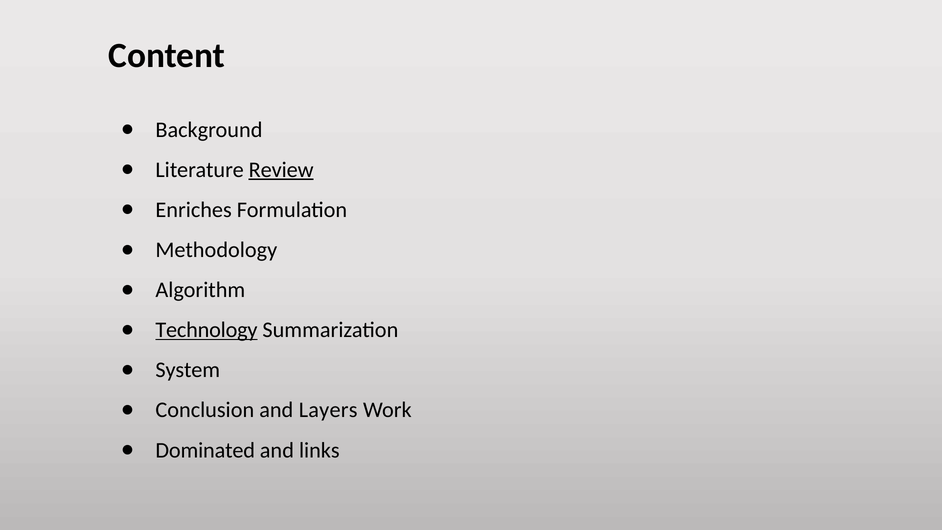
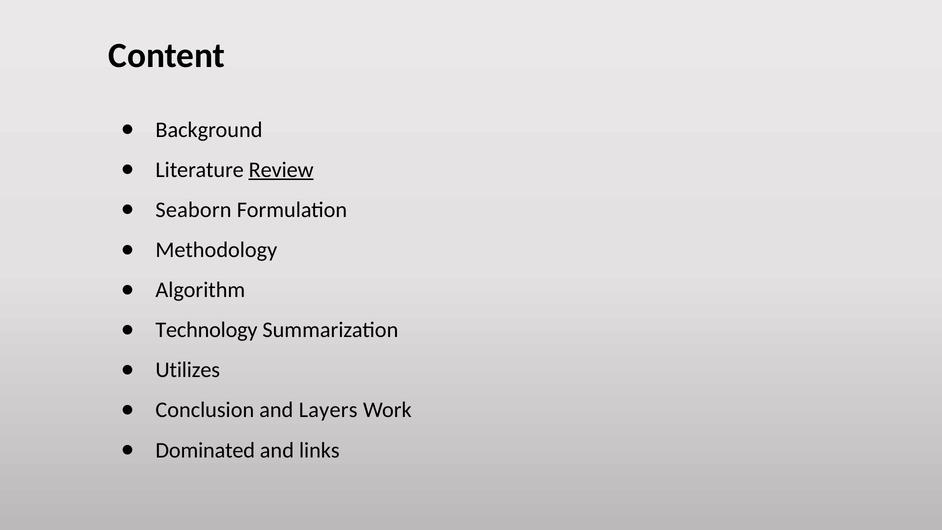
Enriches: Enriches -> Seaborn
Technology underline: present -> none
System: System -> Utilizes
